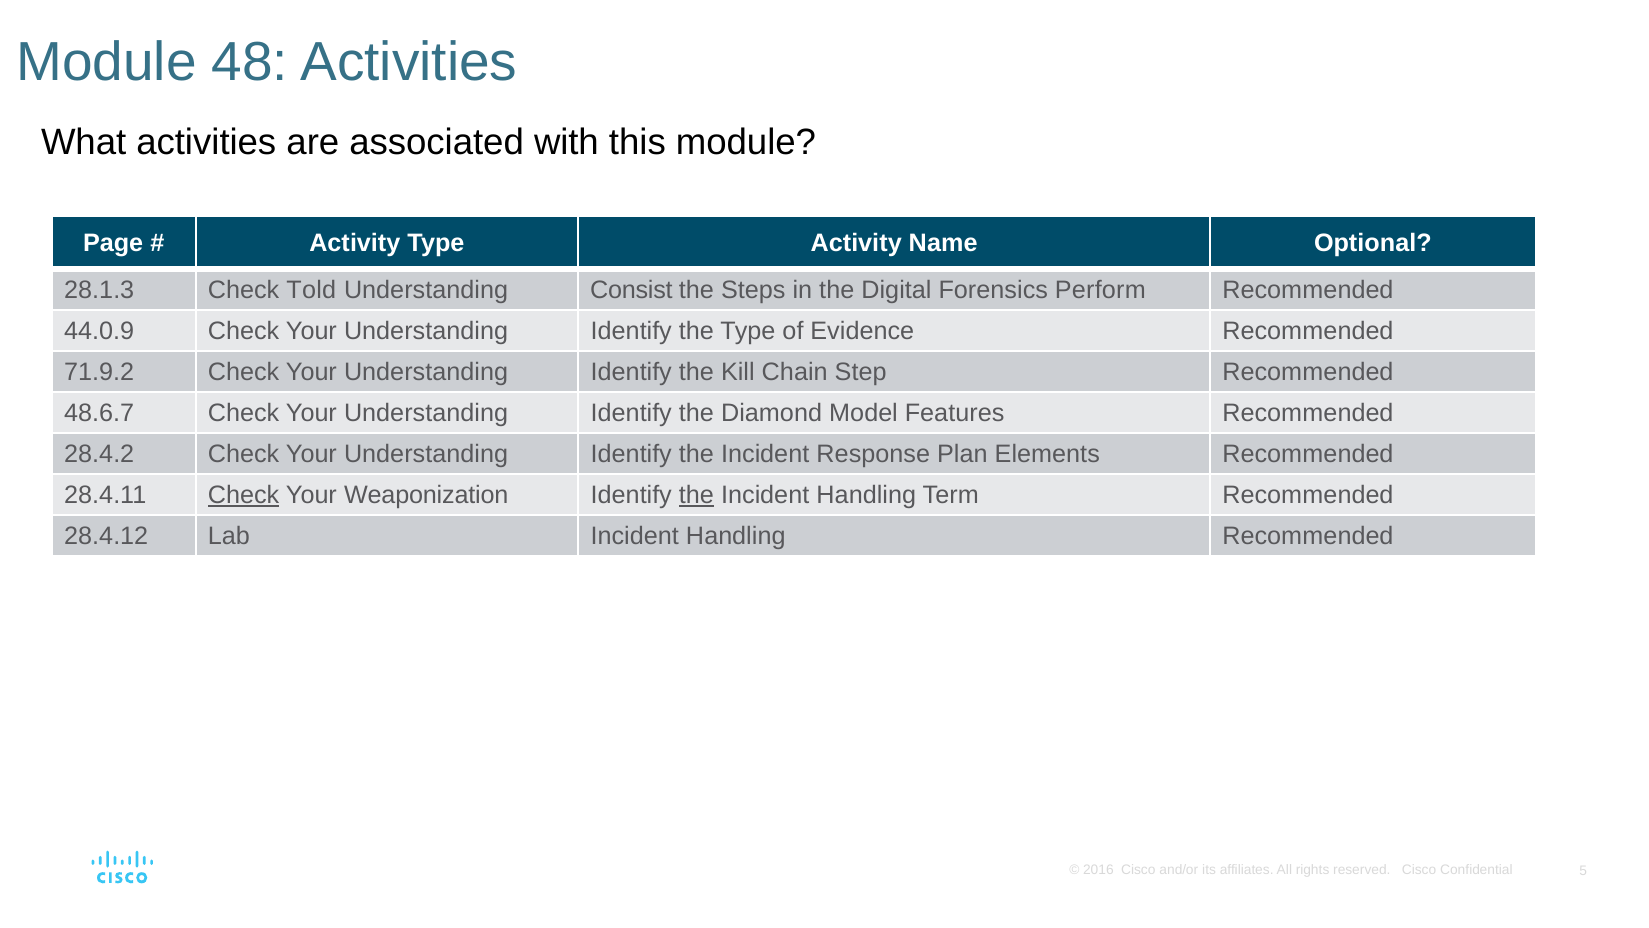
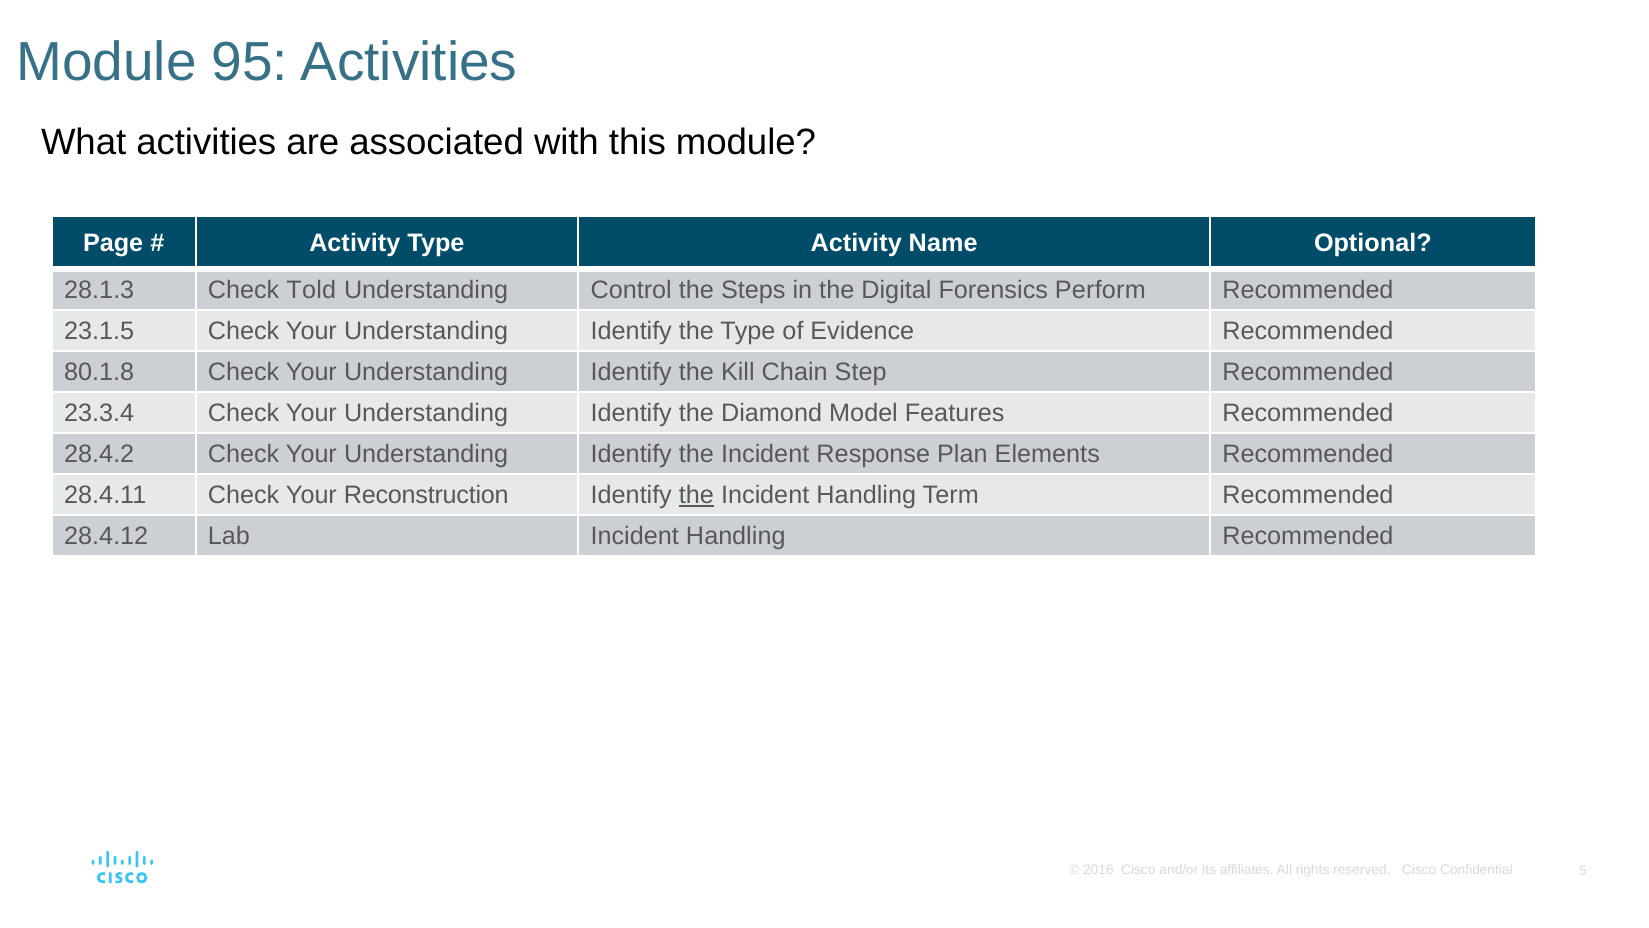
48: 48 -> 95
Consist: Consist -> Control
44.0.9: 44.0.9 -> 23.1.5
71.9.2: 71.9.2 -> 80.1.8
48.6.7: 48.6.7 -> 23.3.4
Check at (244, 495) underline: present -> none
Weaponization: Weaponization -> Reconstruction
